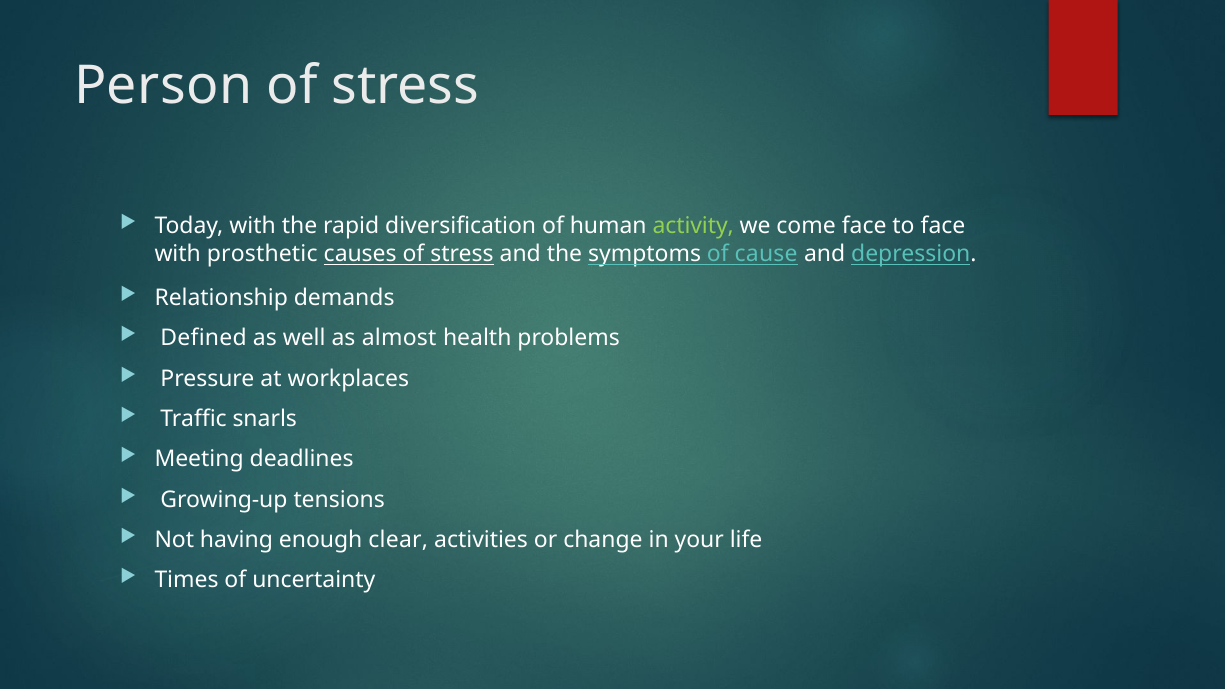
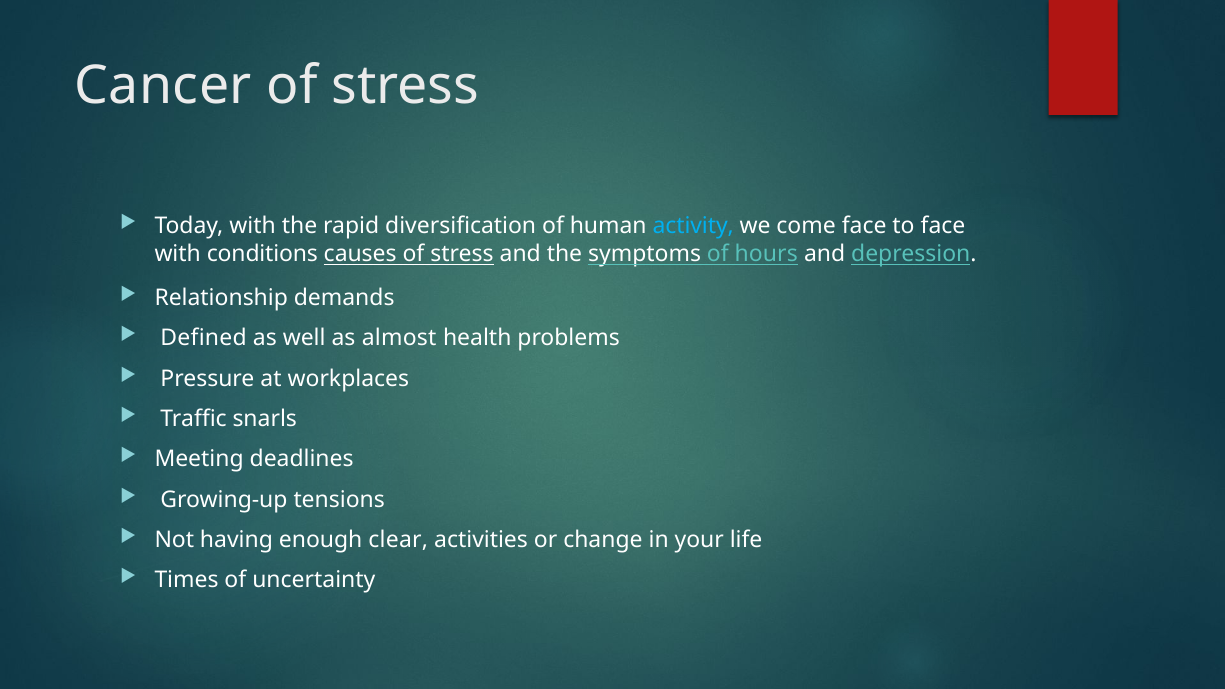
Person: Person -> Cancer
activity colour: light green -> light blue
prosthetic: prosthetic -> conditions
cause: cause -> hours
